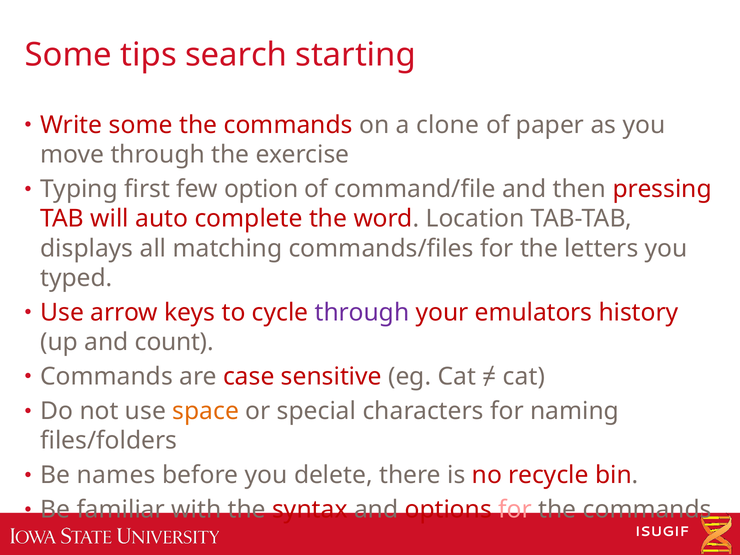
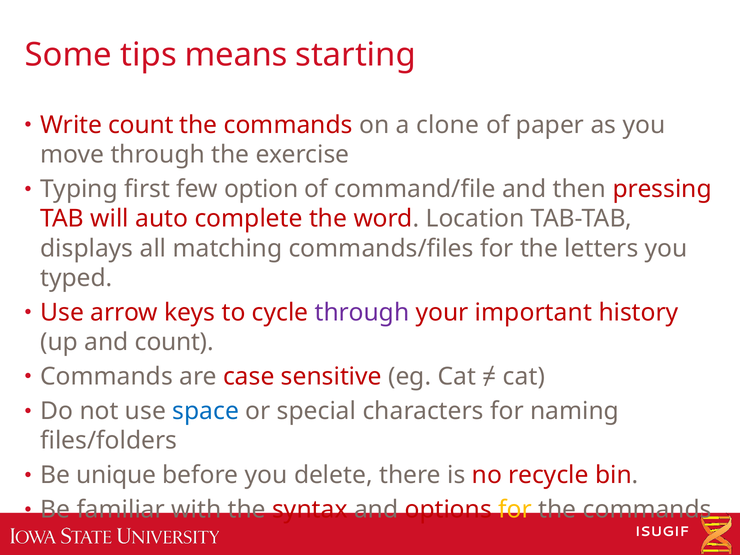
search: search -> means
Write some: some -> count
emulators: emulators -> important
space colour: orange -> blue
names: names -> unique
for at (515, 510) colour: pink -> yellow
